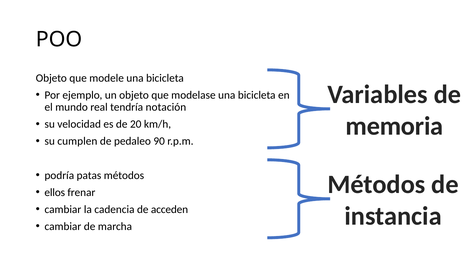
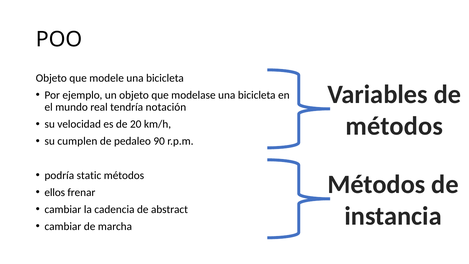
memoria at (394, 126): memoria -> métodos
patas: patas -> static
acceden: acceden -> abstract
